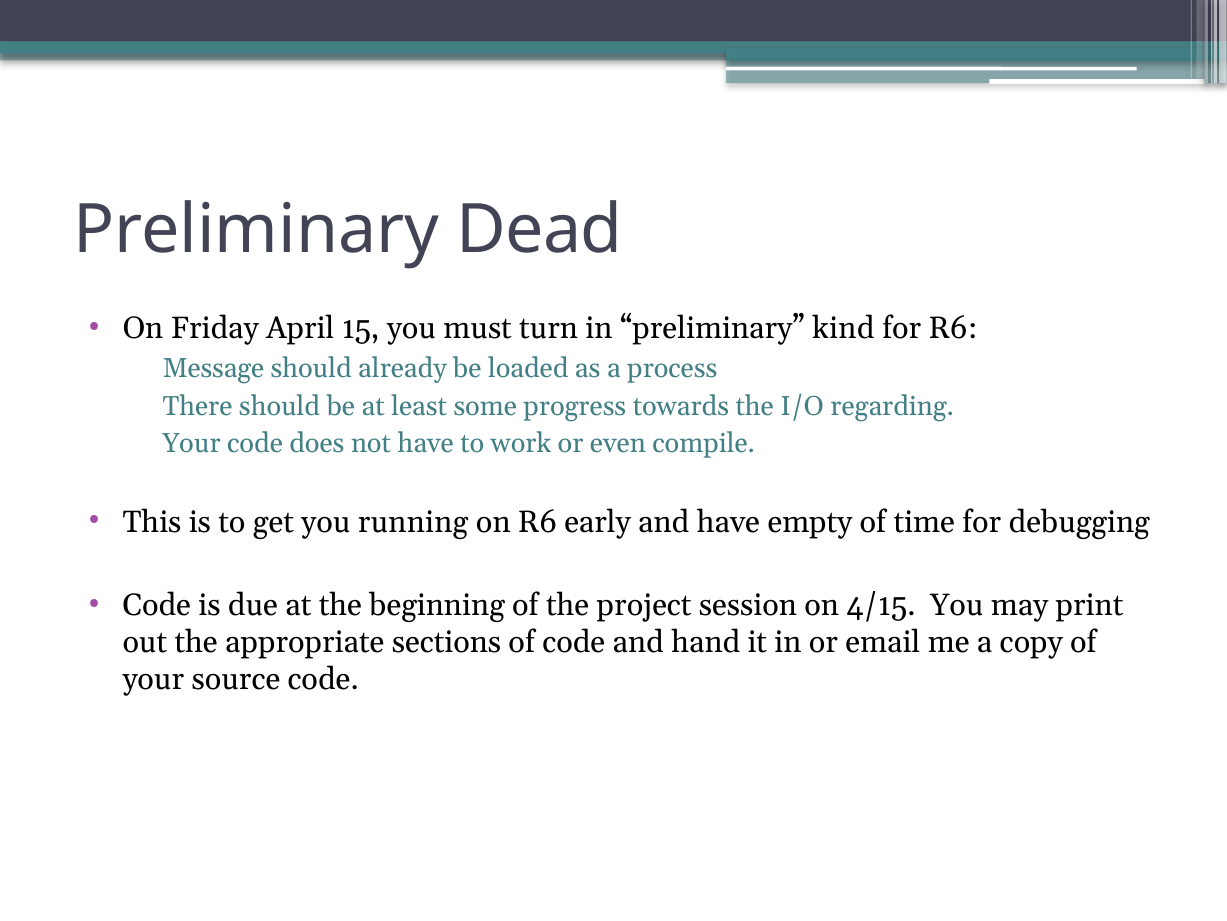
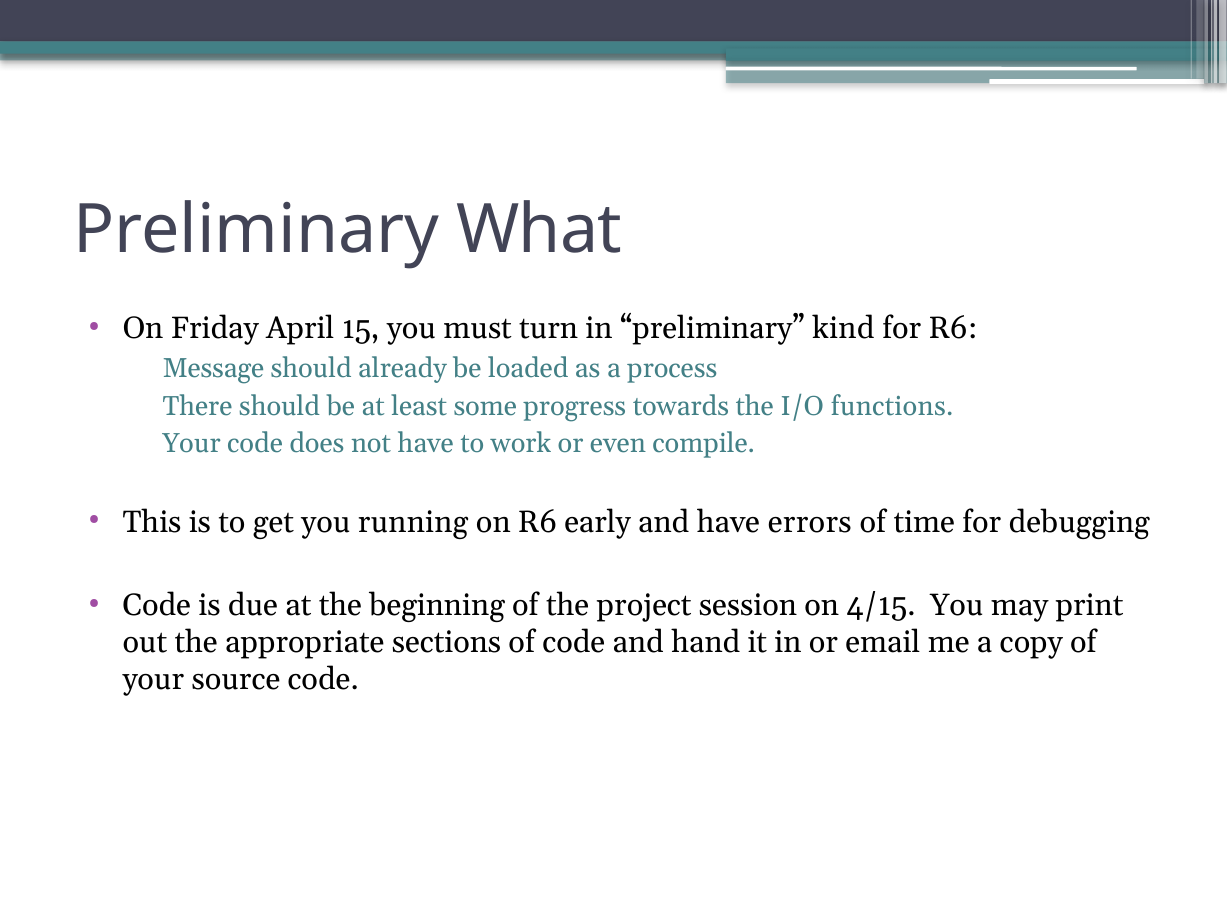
Dead: Dead -> What
regarding: regarding -> functions
empty: empty -> errors
